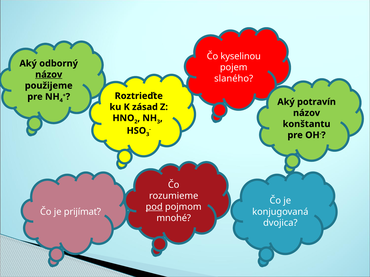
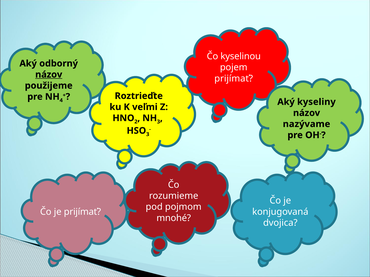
slaného at (234, 79): slaného -> prijímať
potravín: potravín -> kyseliny
zásad: zásad -> veľmi
konštantu: konštantu -> nazývame
pod underline: present -> none
